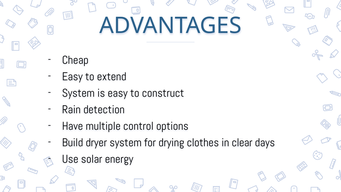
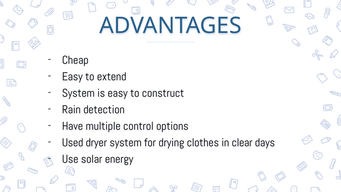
Build: Build -> Used
